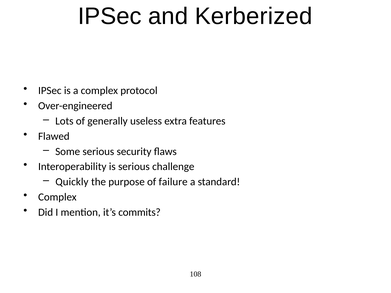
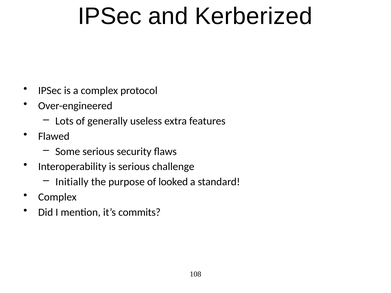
Quickly: Quickly -> Initially
failure: failure -> looked
